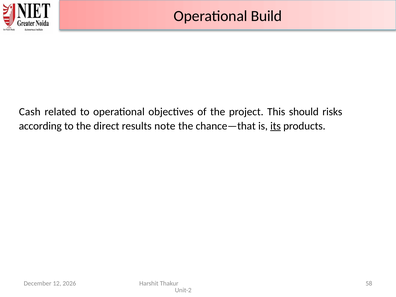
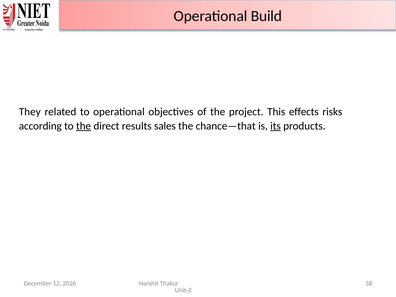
Cash: Cash -> They
should: should -> effects
the at (84, 126) underline: none -> present
note: note -> sales
